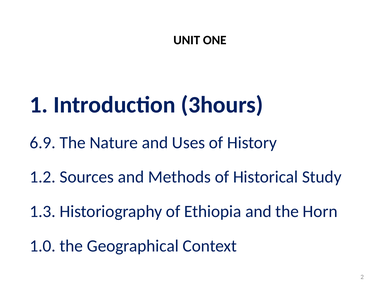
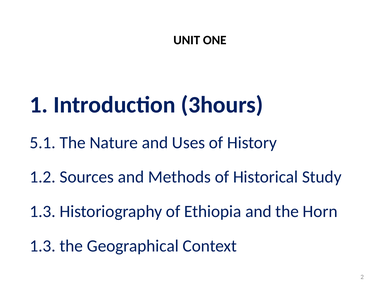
6.9: 6.9 -> 5.1
1.0 at (43, 246): 1.0 -> 1.3
